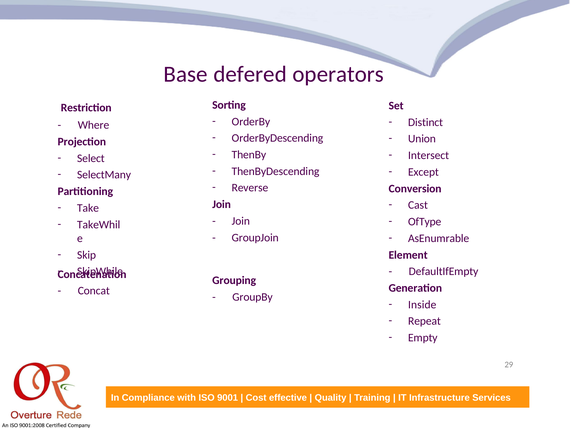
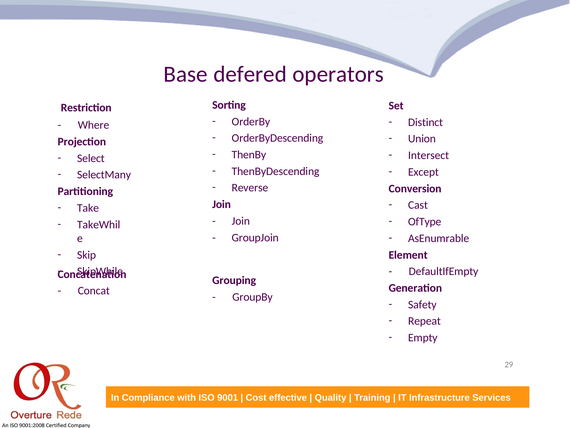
Inside: Inside -> Safety
